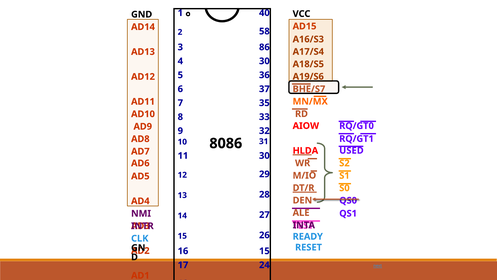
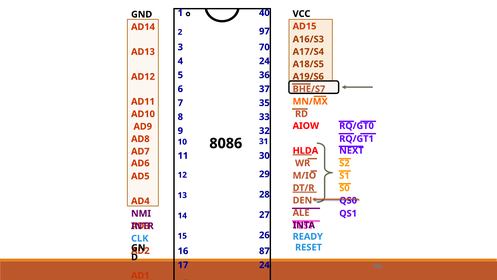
58: 58 -> 97
86: 86 -> 70
4 30: 30 -> 24
USED at (351, 150): USED -> NEXT
16 15: 15 -> 87
